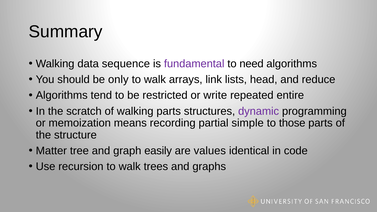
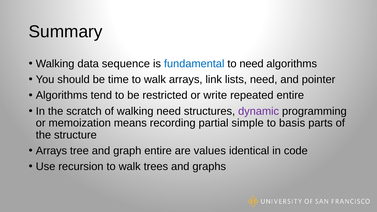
fundamental colour: purple -> blue
only: only -> time
lists head: head -> need
reduce: reduce -> pointer
walking parts: parts -> need
those: those -> basis
Matter at (51, 151): Matter -> Arrays
graph easily: easily -> entire
